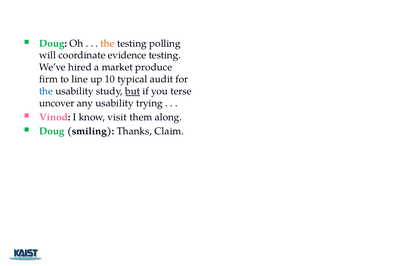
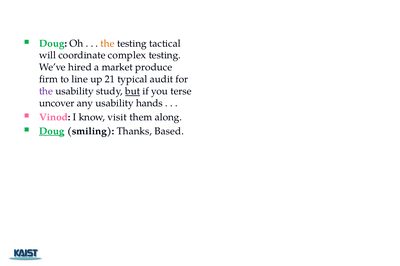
polling: polling -> tactical
evidence: evidence -> complex
10: 10 -> 21
the at (46, 91) colour: blue -> purple
trying: trying -> hands
Doug at (52, 131) underline: none -> present
Claim: Claim -> Based
